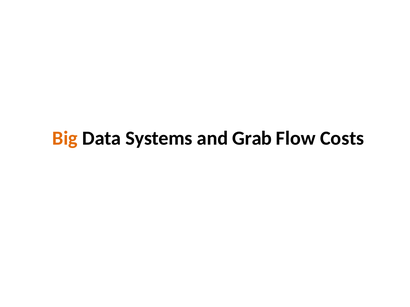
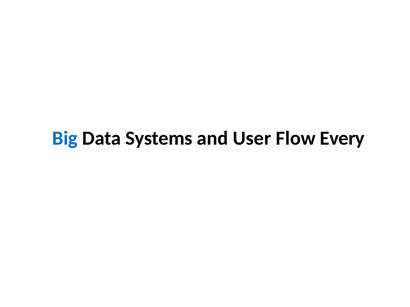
Big colour: orange -> blue
Grab: Grab -> User
Costs: Costs -> Every
